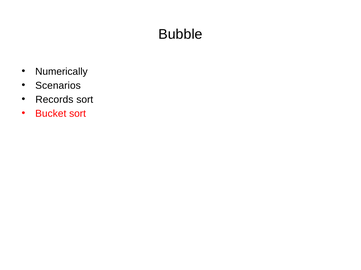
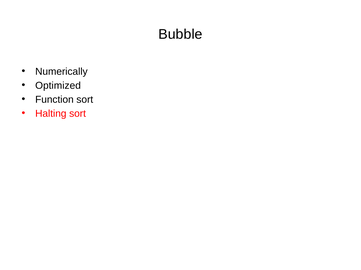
Scenarios: Scenarios -> Optimized
Records: Records -> Function
Bucket: Bucket -> Halting
